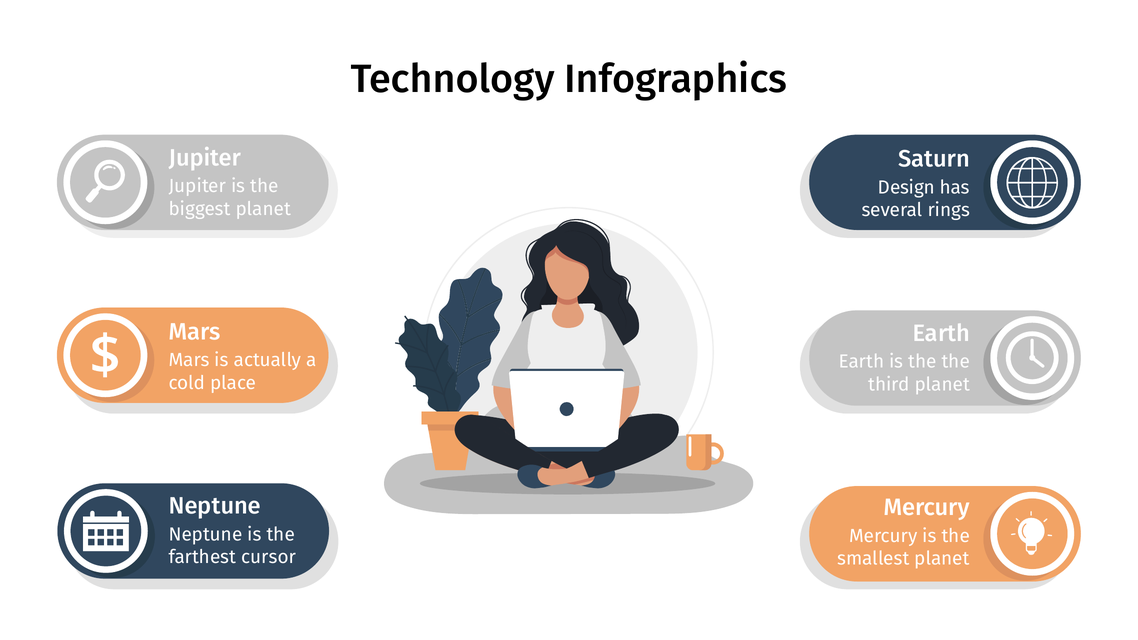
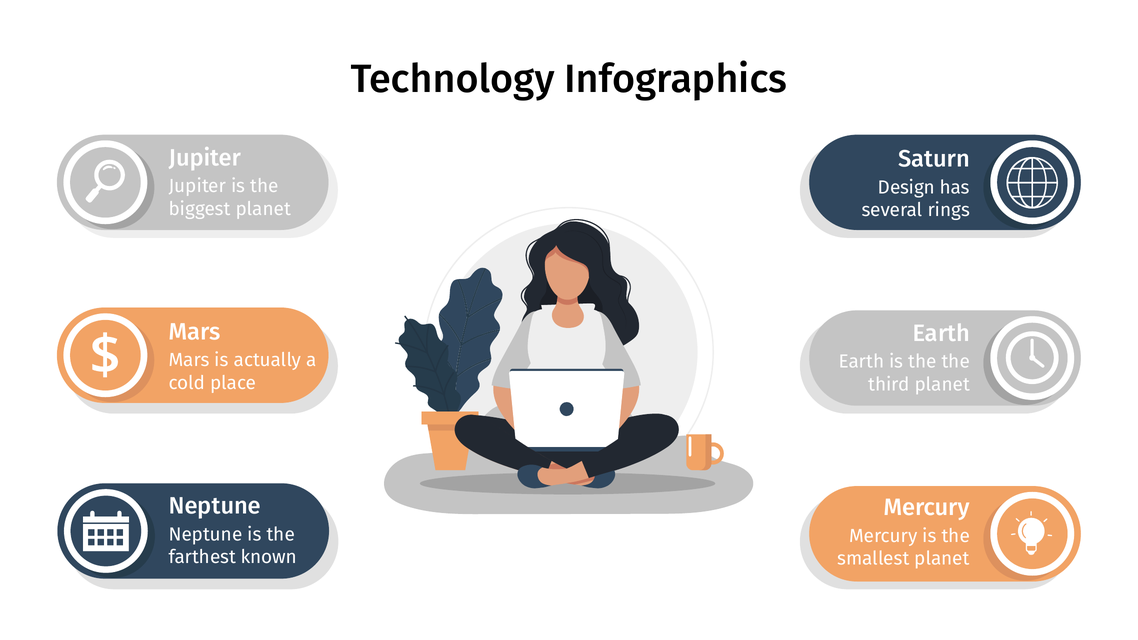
cursor: cursor -> known
